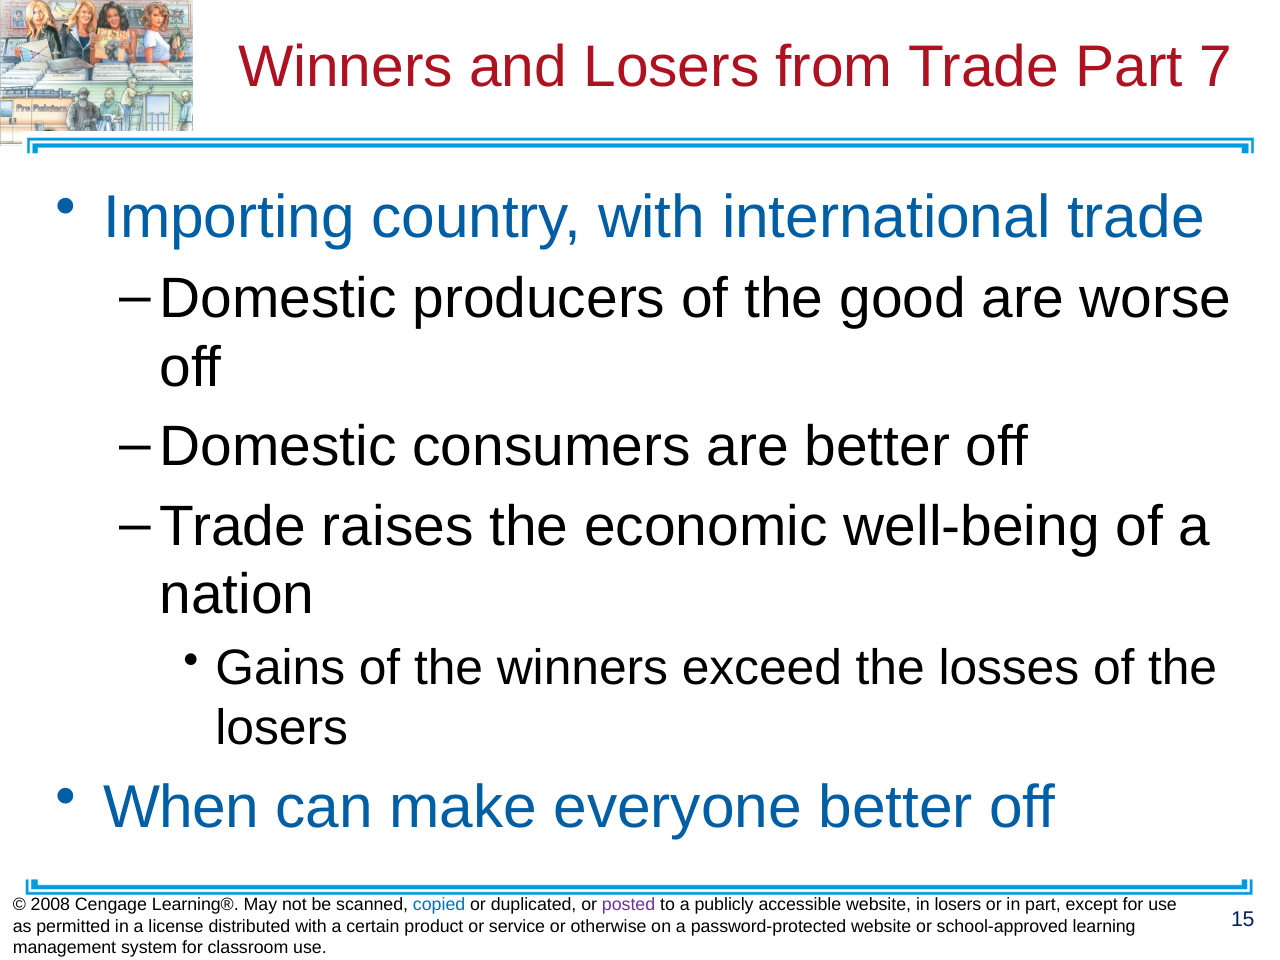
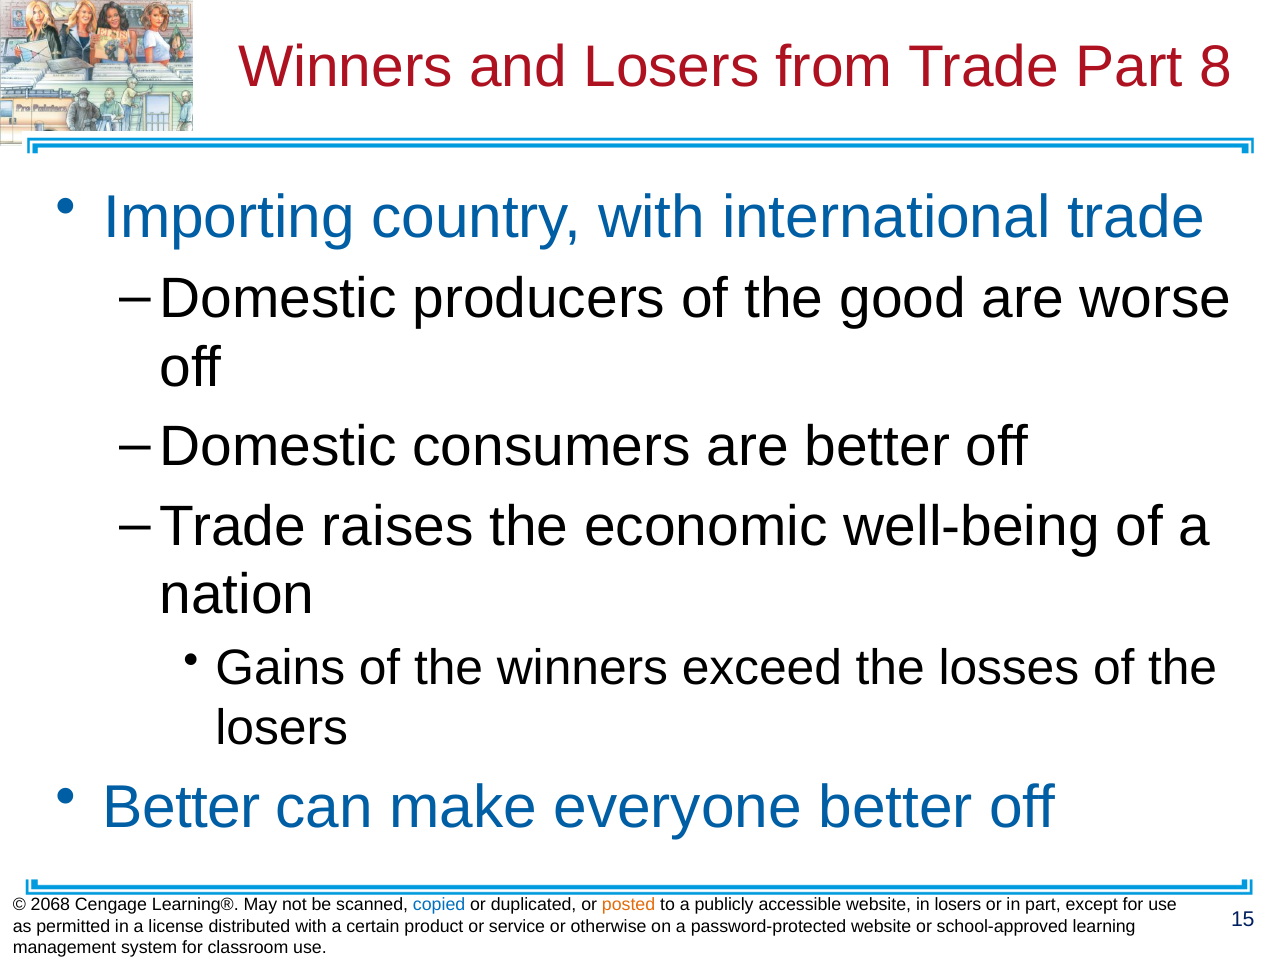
7: 7 -> 8
When at (181, 807): When -> Better
2008: 2008 -> 2068
posted colour: purple -> orange
